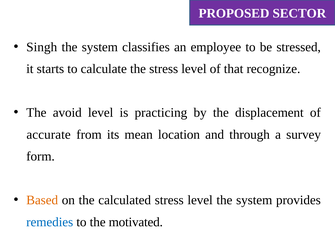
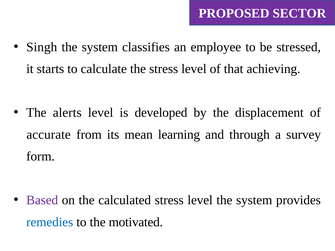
recognize: recognize -> achieving
avoid: avoid -> alerts
practicing: practicing -> developed
location: location -> learning
Based colour: orange -> purple
